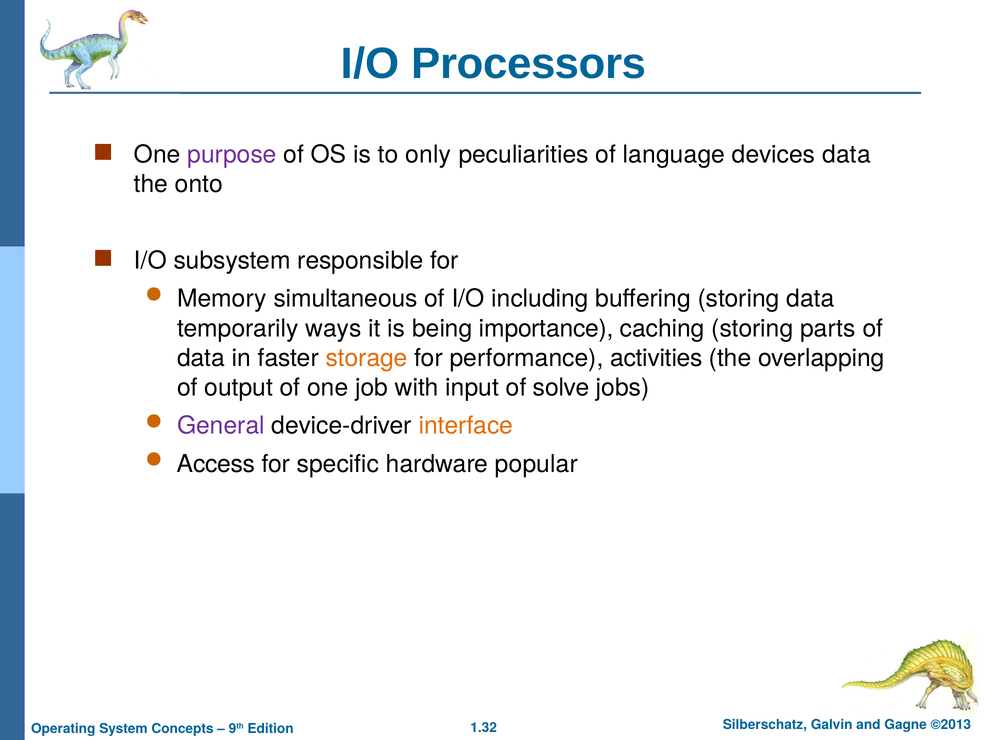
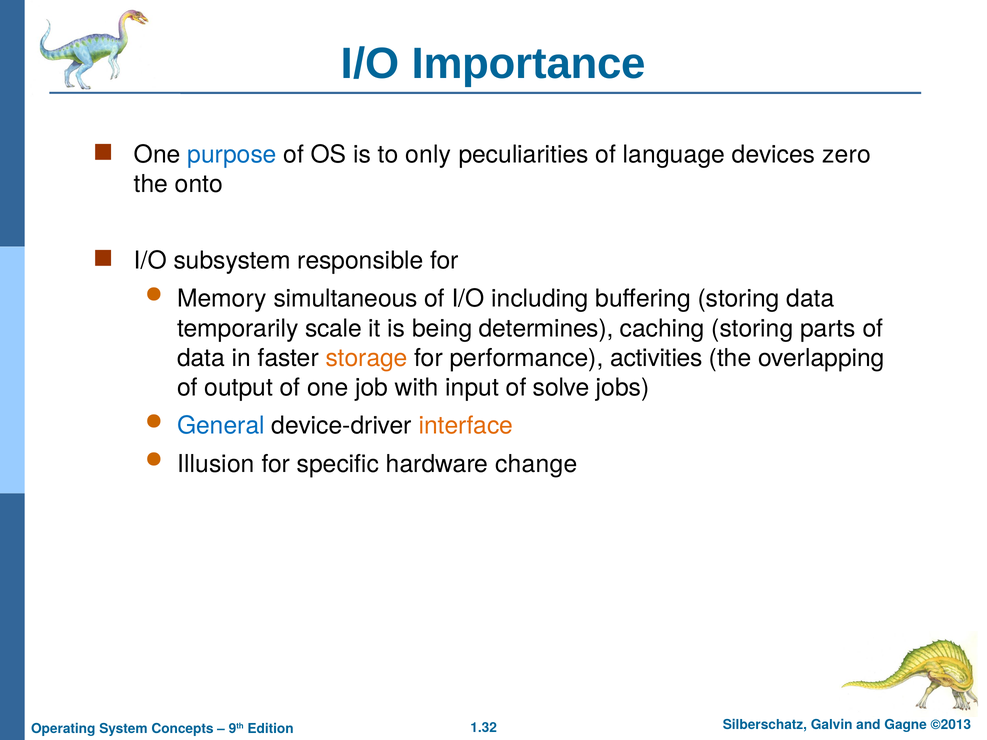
Processors: Processors -> Importance
purpose colour: purple -> blue
devices data: data -> zero
ways: ways -> scale
importance: importance -> determines
General colour: purple -> blue
Access: Access -> Illusion
popular: popular -> change
